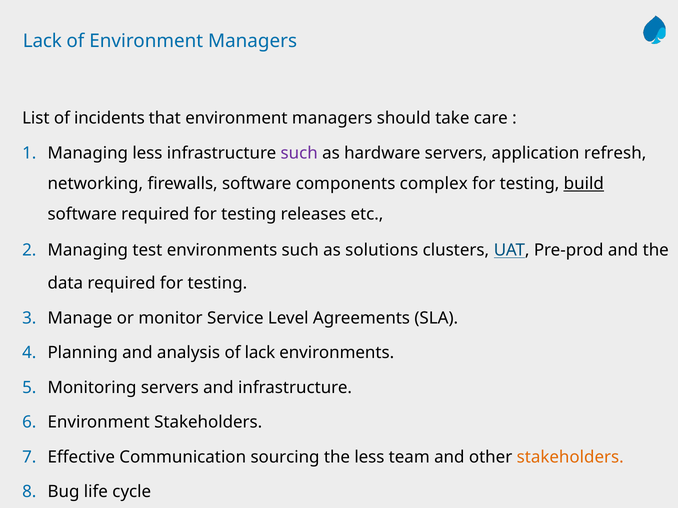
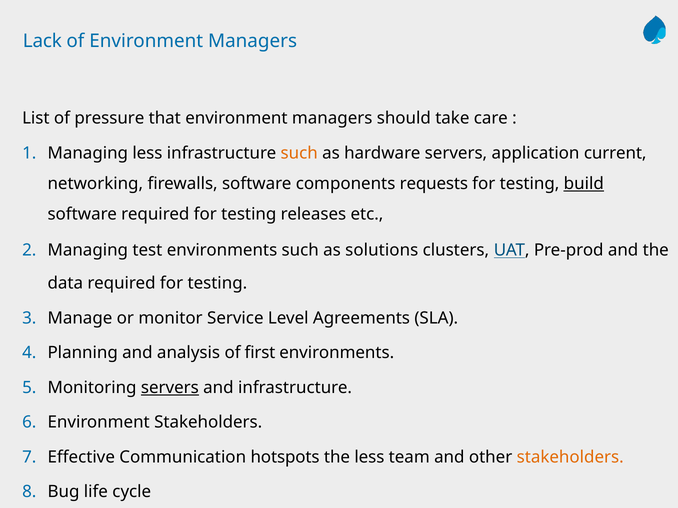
incidents: incidents -> pressure
such at (299, 153) colour: purple -> orange
refresh: refresh -> current
complex: complex -> requests
of lack: lack -> first
servers at (170, 388) underline: none -> present
sourcing: sourcing -> hotspots
